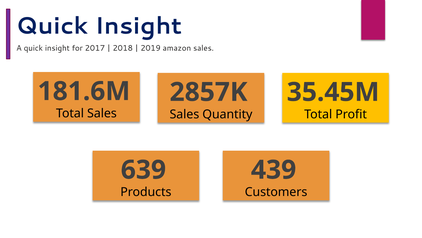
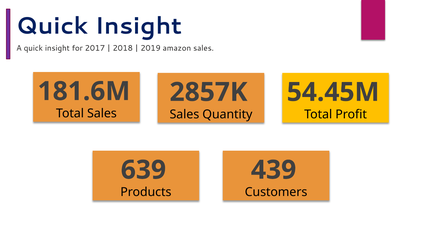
35.45M: 35.45M -> 54.45M
